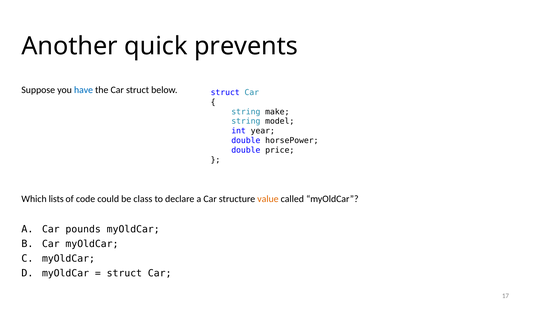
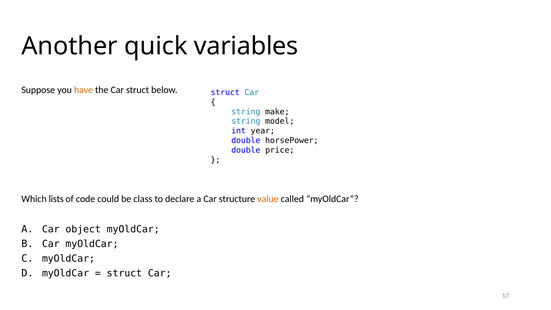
prevents: prevents -> variables
have colour: blue -> orange
pounds: pounds -> object
